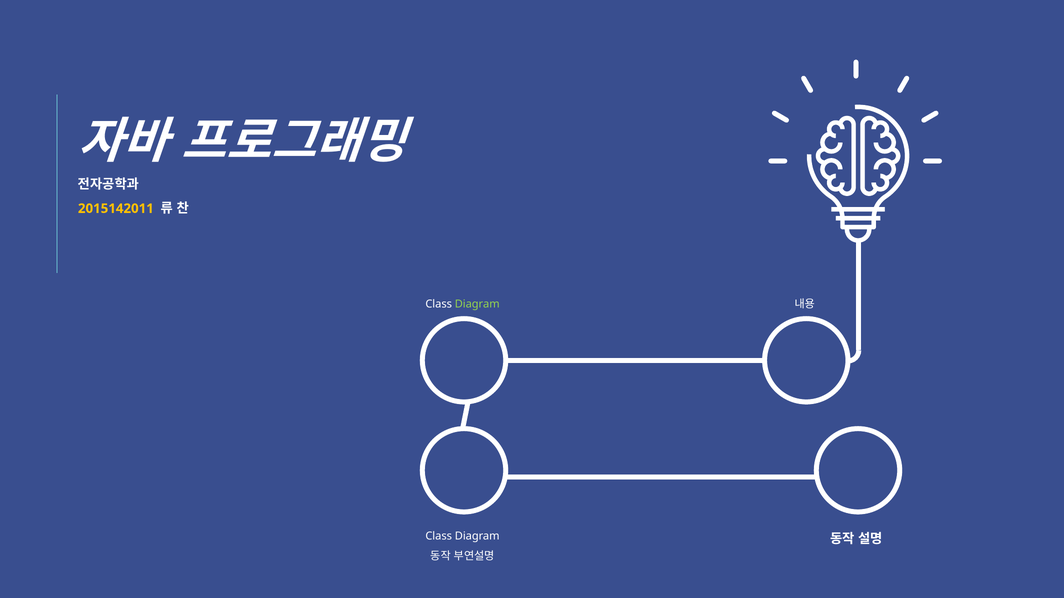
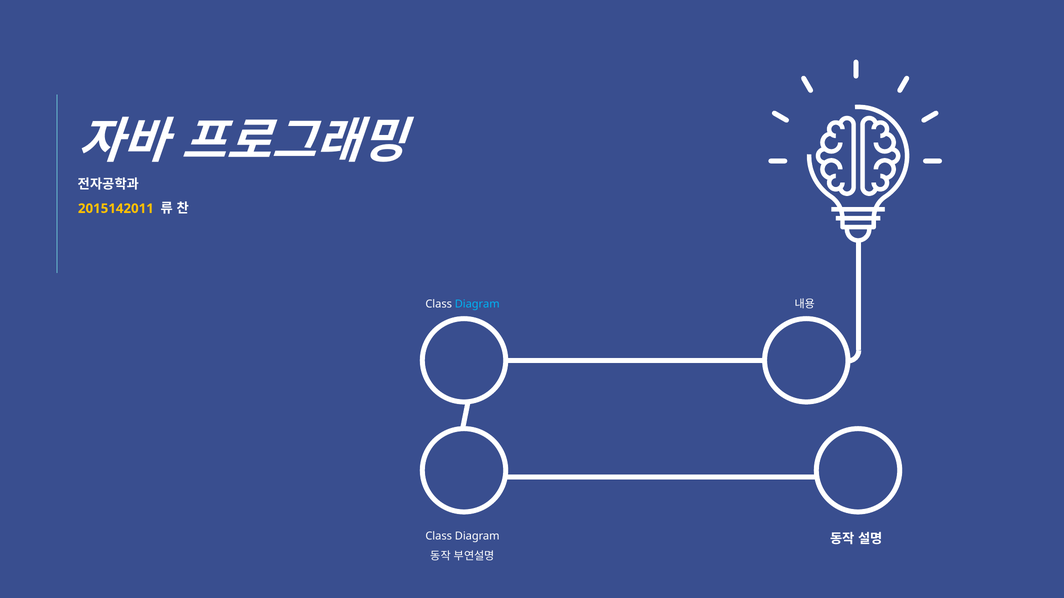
Diagram at (477, 304) colour: light green -> light blue
